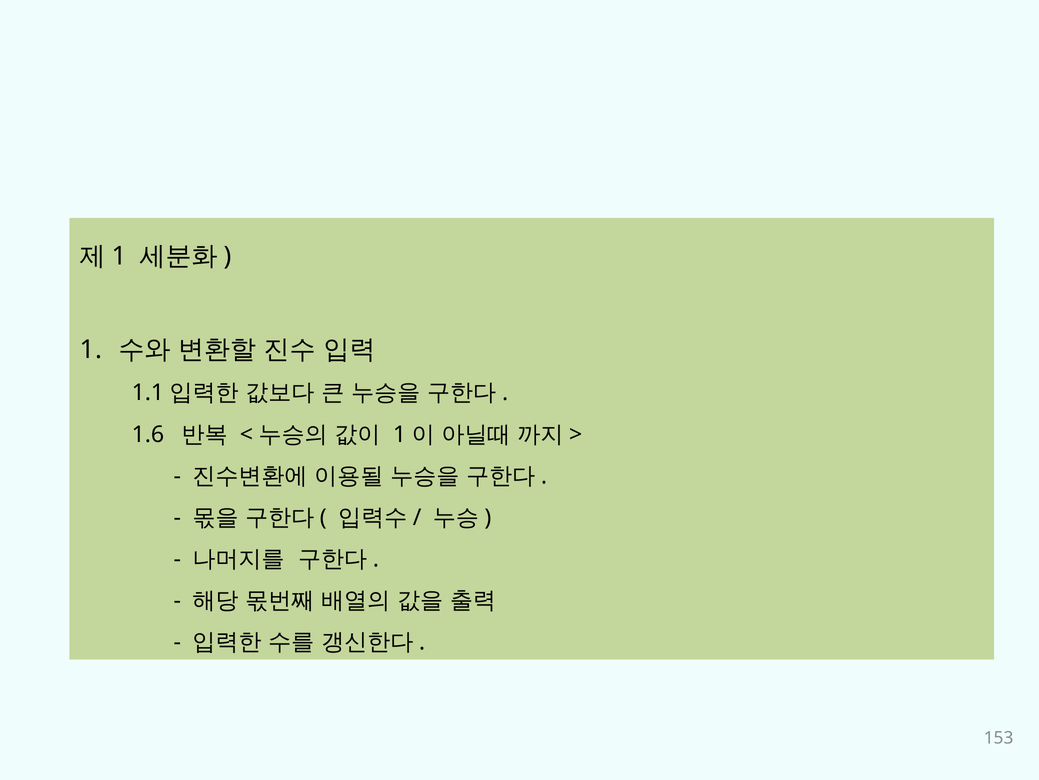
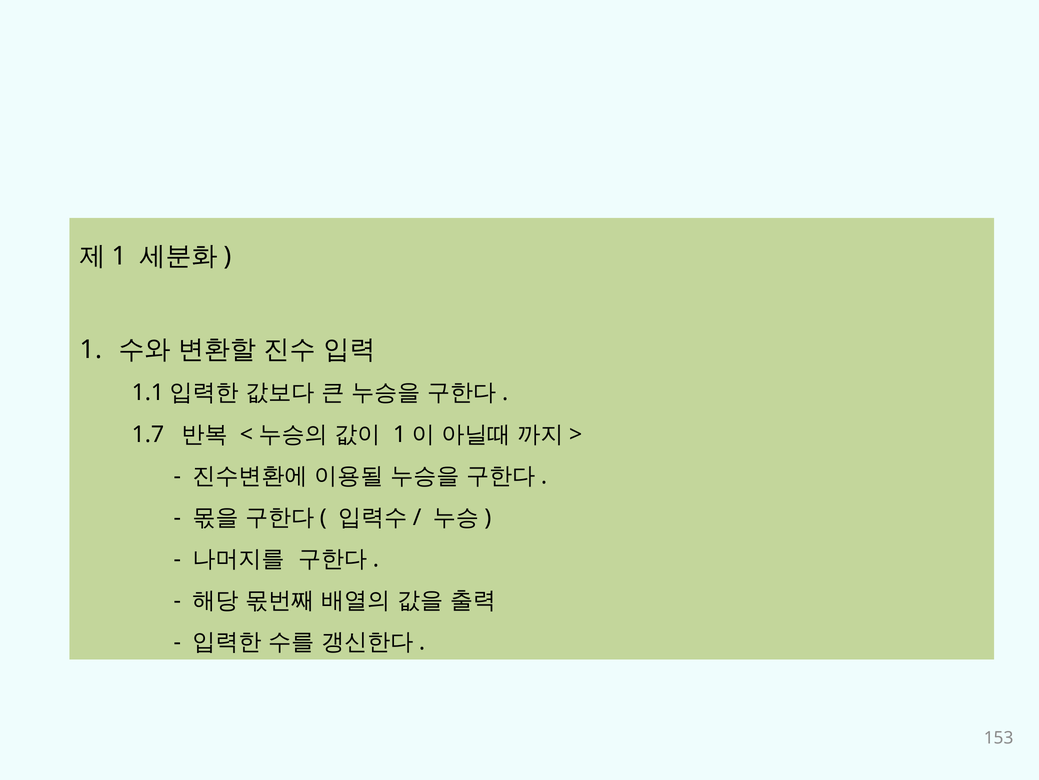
1.6: 1.6 -> 1.7
